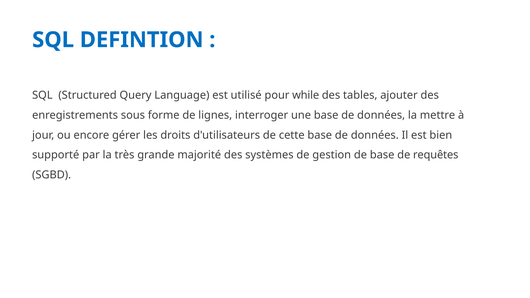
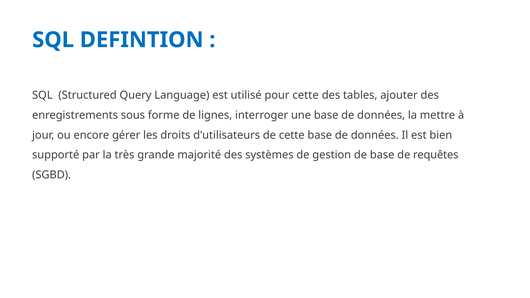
pour while: while -> cette
